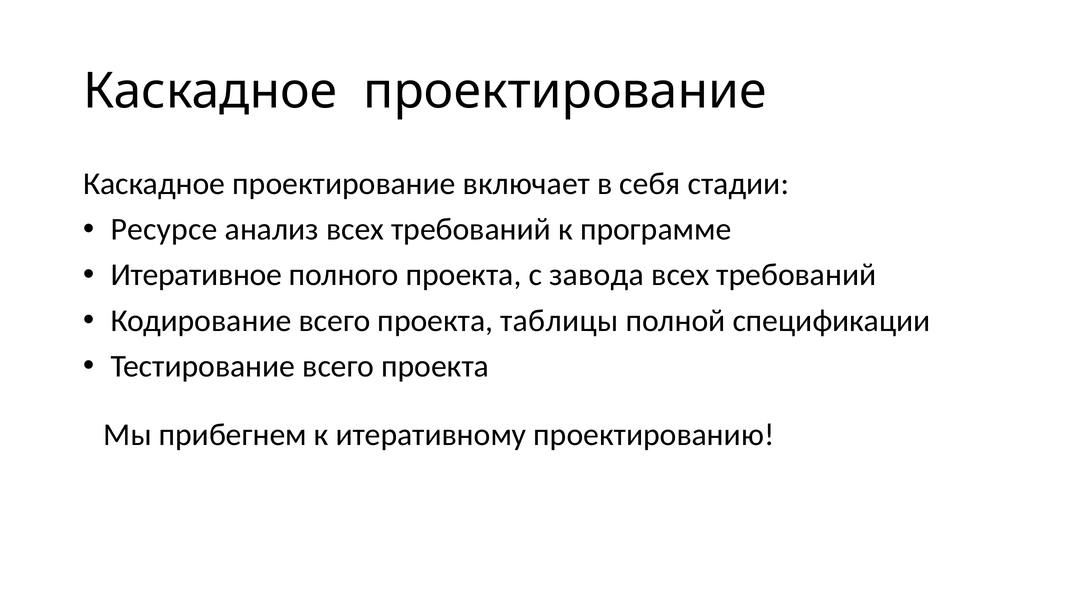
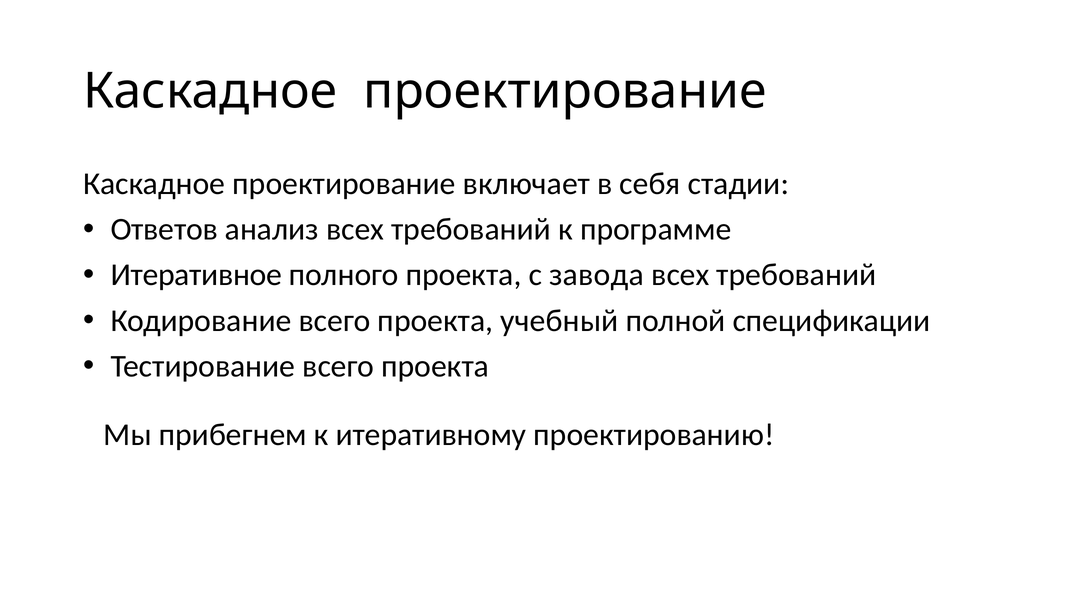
Ресурсе: Ресурсе -> Ответов
таблицы: таблицы -> учебный
